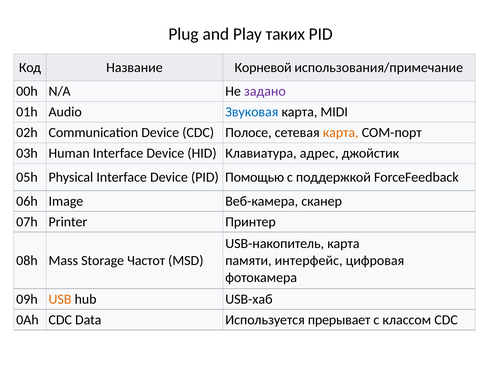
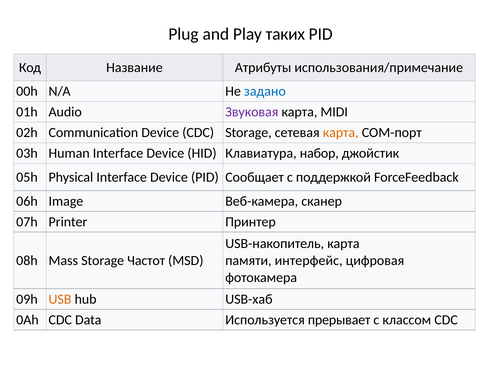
Корневой: Корневой -> Атрибуты
задано colour: purple -> blue
Звуковая colour: blue -> purple
CDC Полосе: Полосе -> Storage
адрес: адрес -> набор
Помощью: Помощью -> Сообщает
